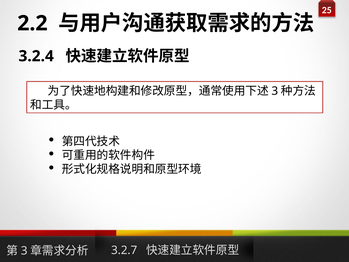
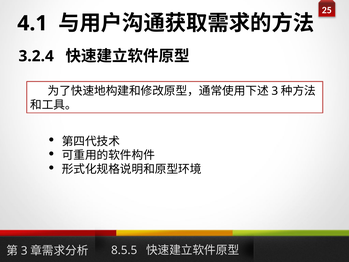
2.2: 2.2 -> 4.1
3.2.7: 3.2.7 -> 8.5.5
